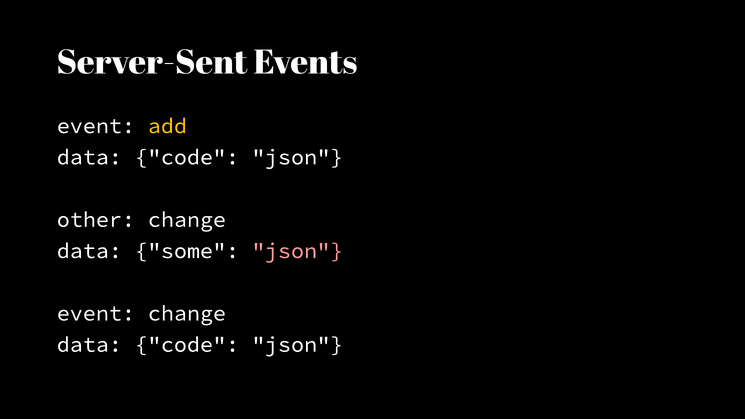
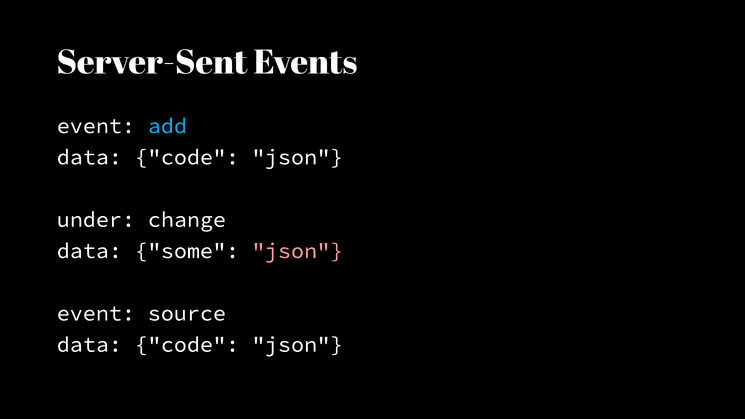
add colour: yellow -> light blue
other: other -> under
event change: change -> source
